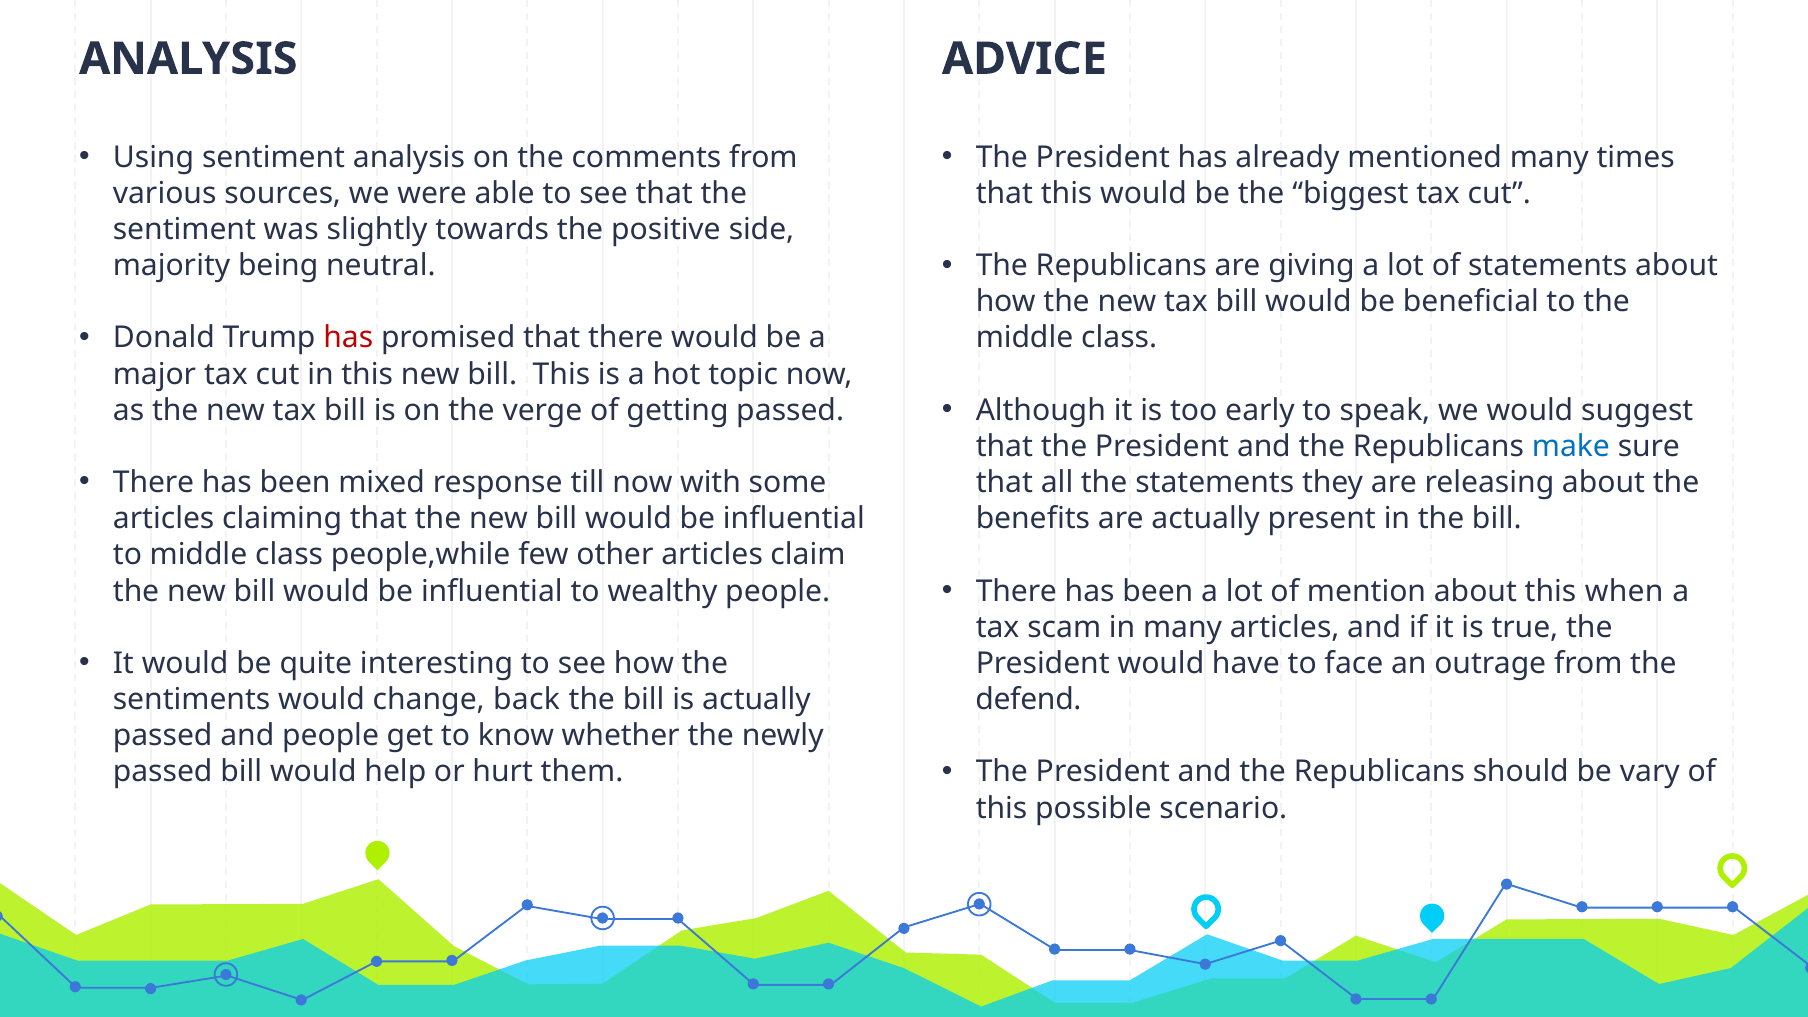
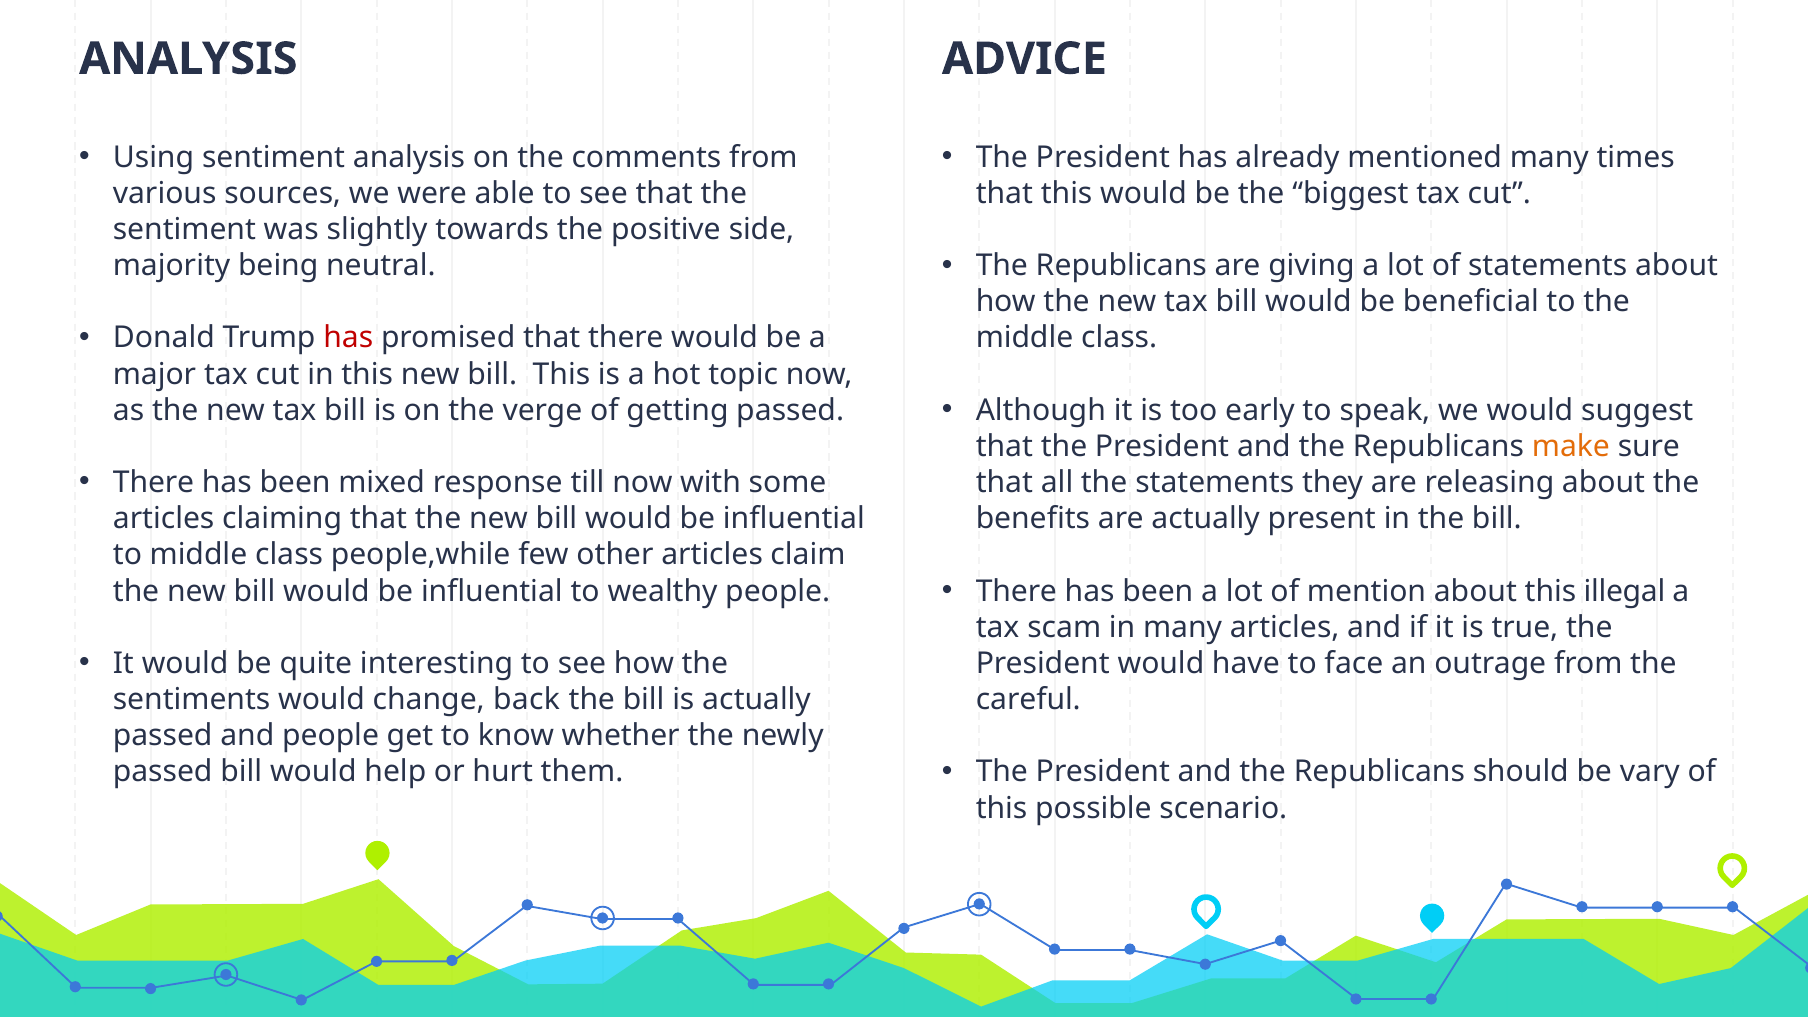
make colour: blue -> orange
when: when -> illegal
defend: defend -> careful
